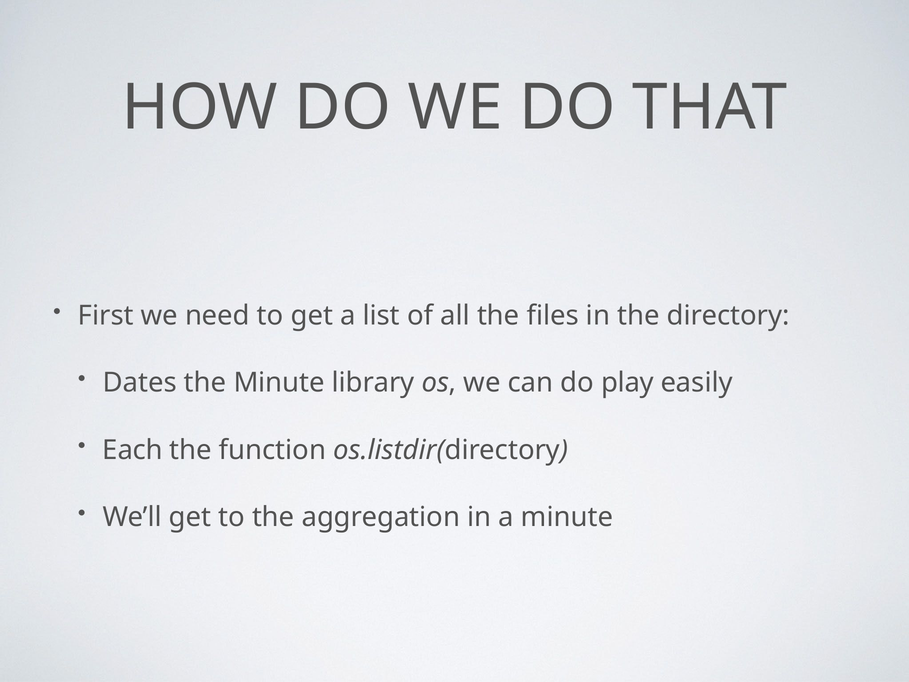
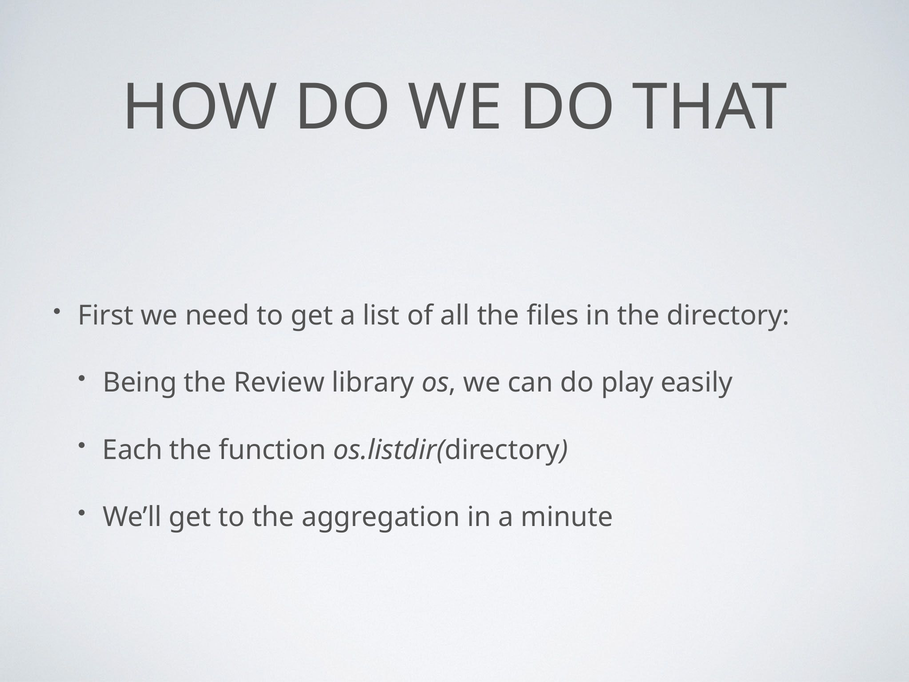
Dates: Dates -> Being
the Minute: Minute -> Review
